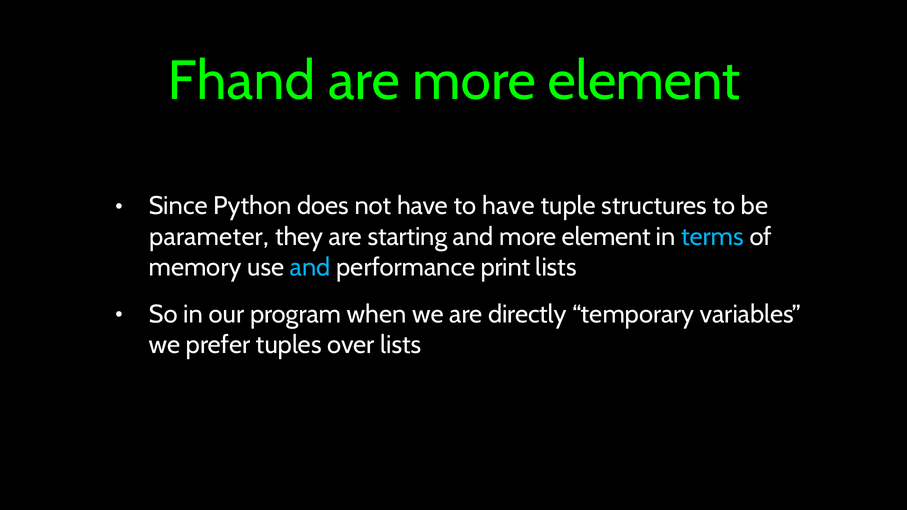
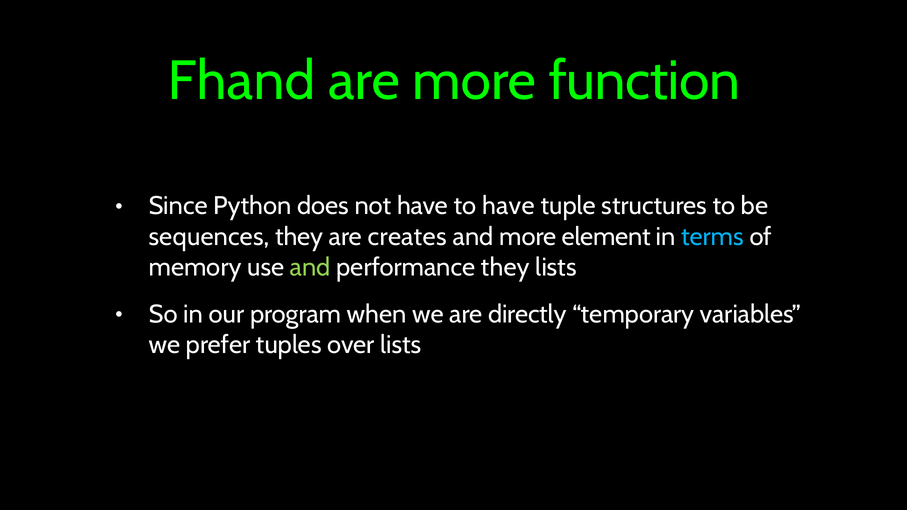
are more element: element -> function
parameter: parameter -> sequences
starting: starting -> creates
and at (310, 267) colour: light blue -> light green
performance print: print -> they
